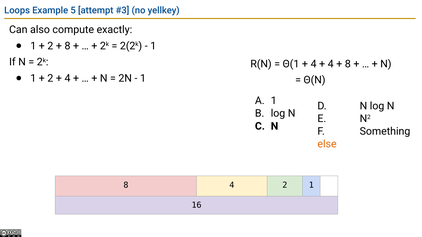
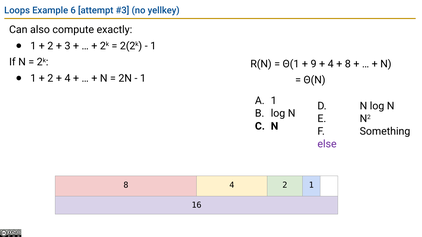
5: 5 -> 6
8 at (67, 46): 8 -> 3
4 at (314, 64): 4 -> 9
else colour: orange -> purple
